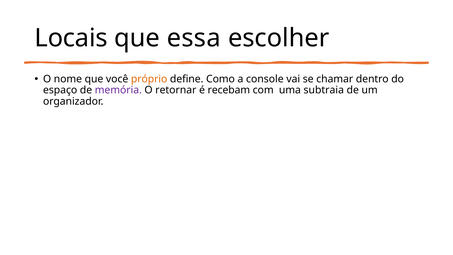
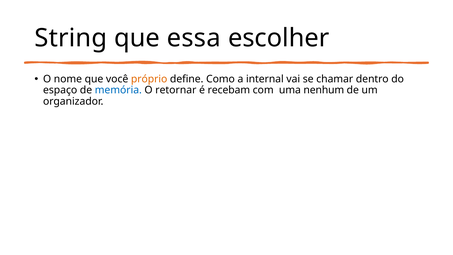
Locais: Locais -> String
console: console -> internal
memória colour: purple -> blue
subtraia: subtraia -> nenhum
